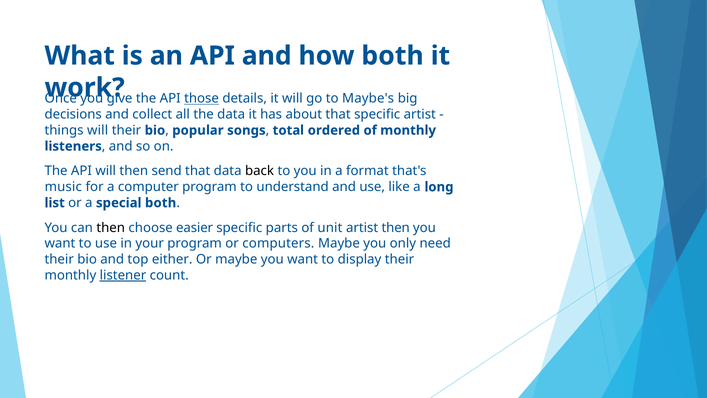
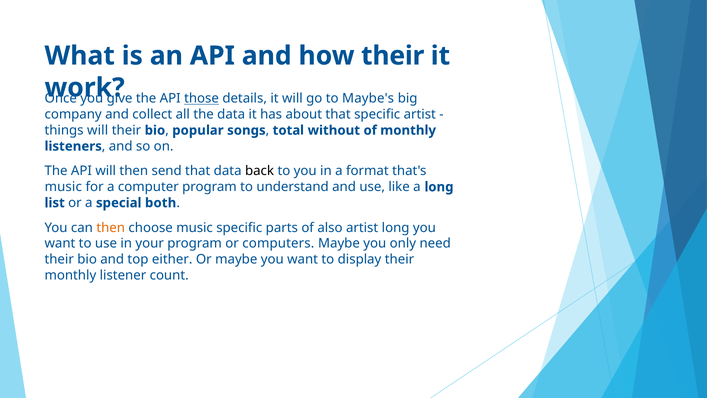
how both: both -> their
decisions: decisions -> company
ordered: ordered -> without
then at (111, 227) colour: black -> orange
choose easier: easier -> music
unit: unit -> also
artist then: then -> long
listener underline: present -> none
